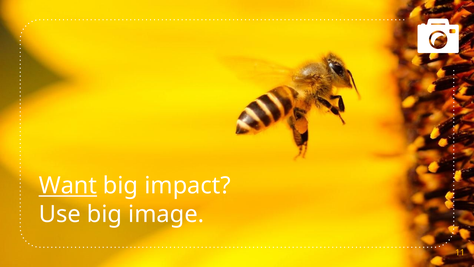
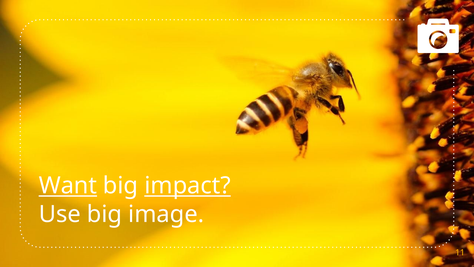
impact underline: none -> present
